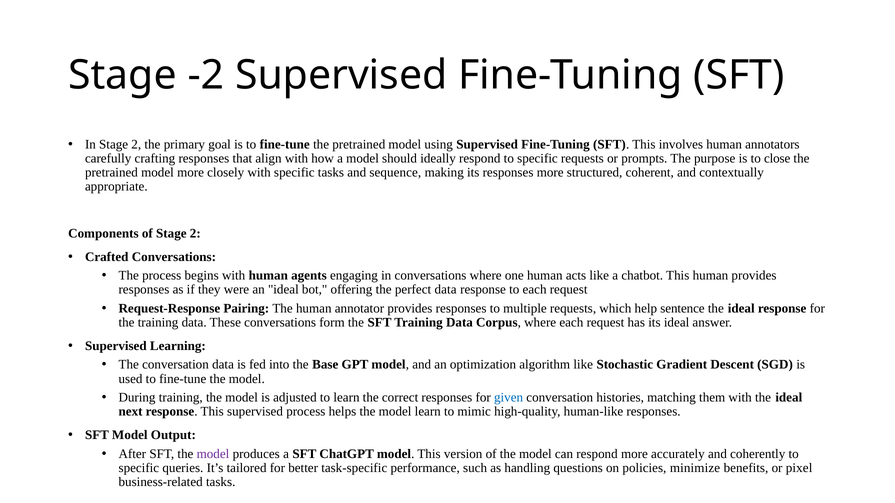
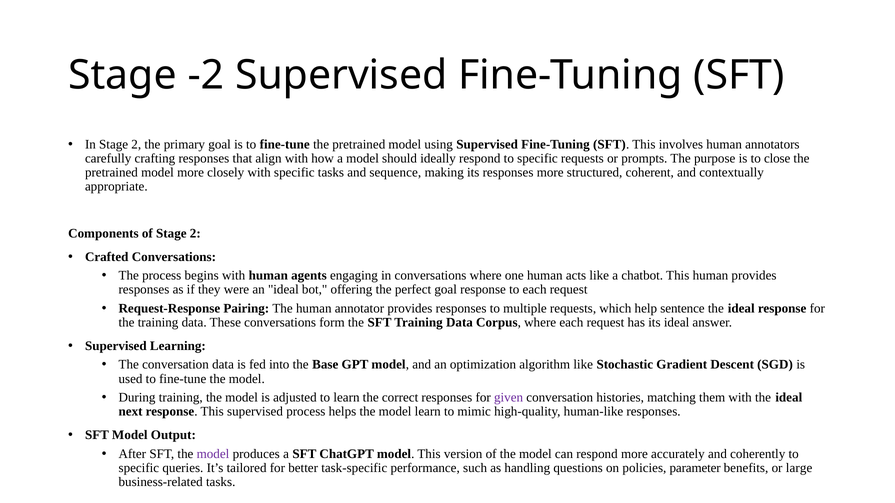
perfect data: data -> goal
given colour: blue -> purple
minimize: minimize -> parameter
pixel: pixel -> large
